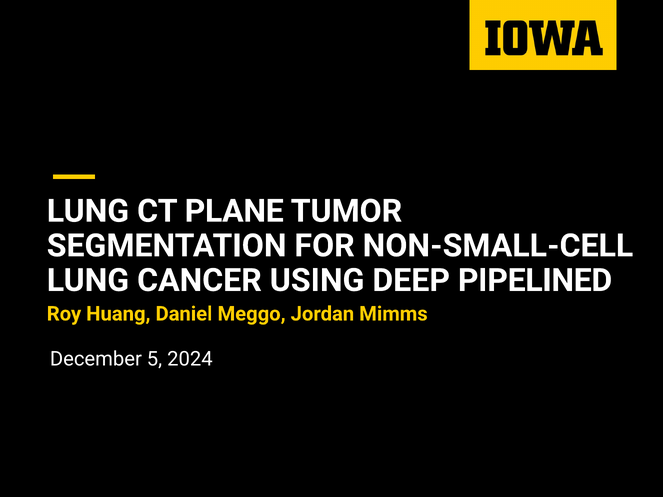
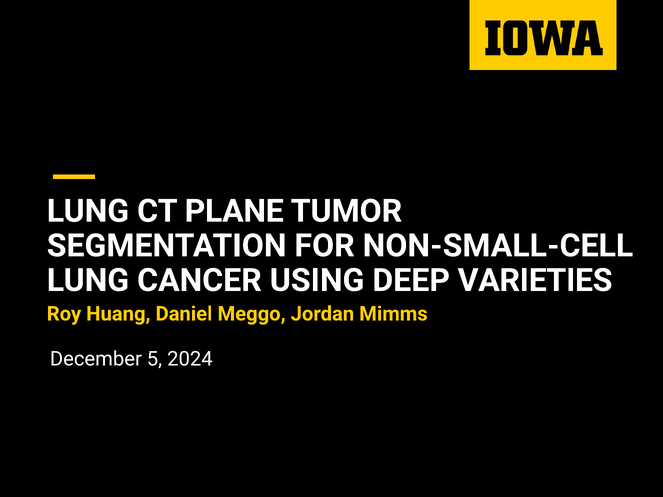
PIPELINED: PIPELINED -> VARIETIES
